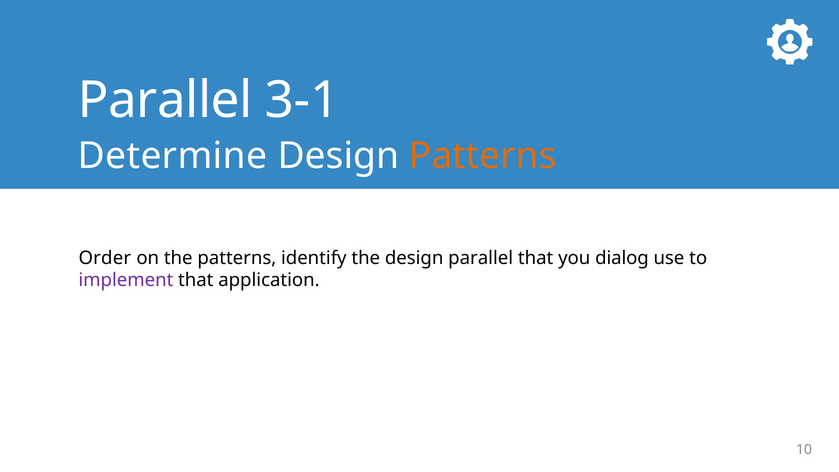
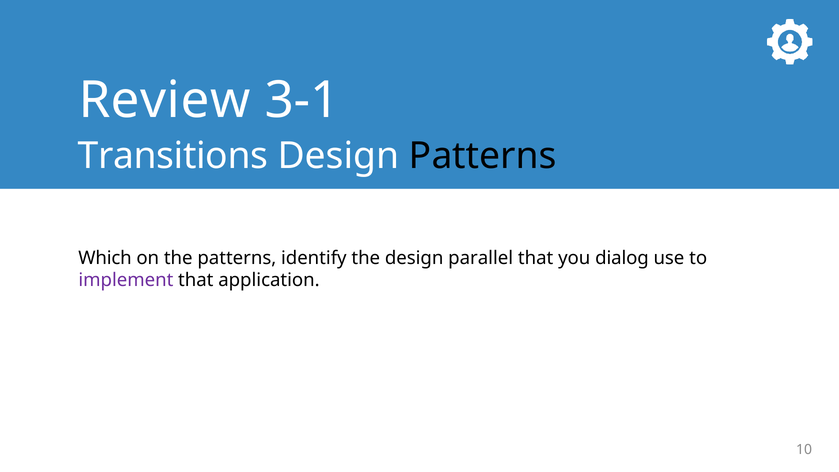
Parallel at (165, 100): Parallel -> Review
Determine: Determine -> Transitions
Patterns at (483, 156) colour: orange -> black
Order: Order -> Which
